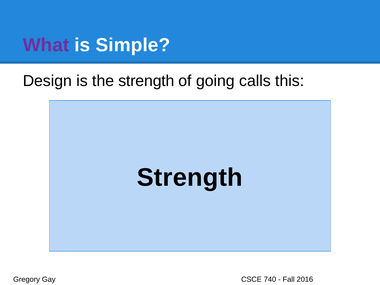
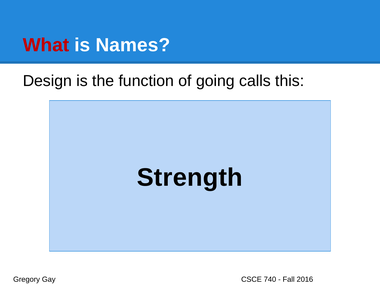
What colour: purple -> red
Simple: Simple -> Names
the strength: strength -> function
